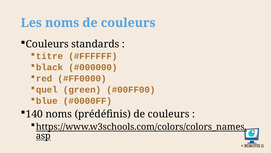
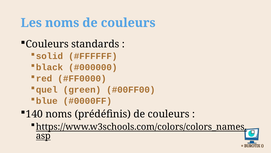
titre: titre -> solid
